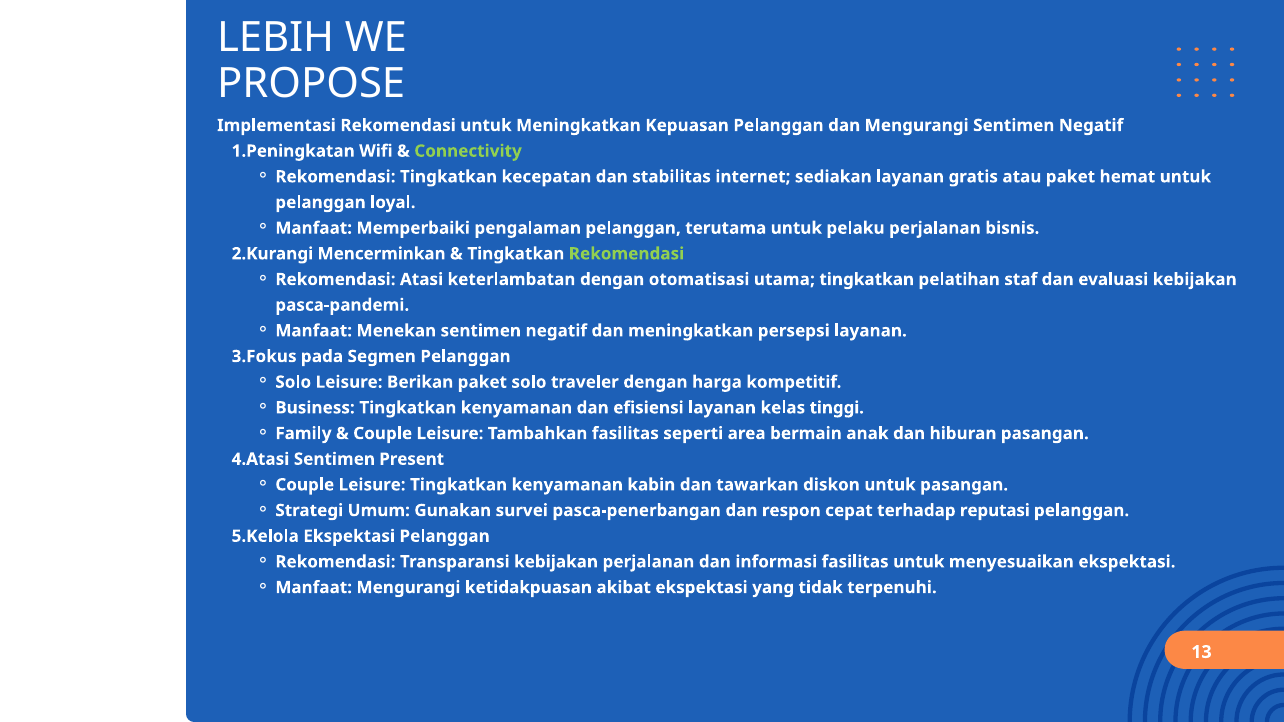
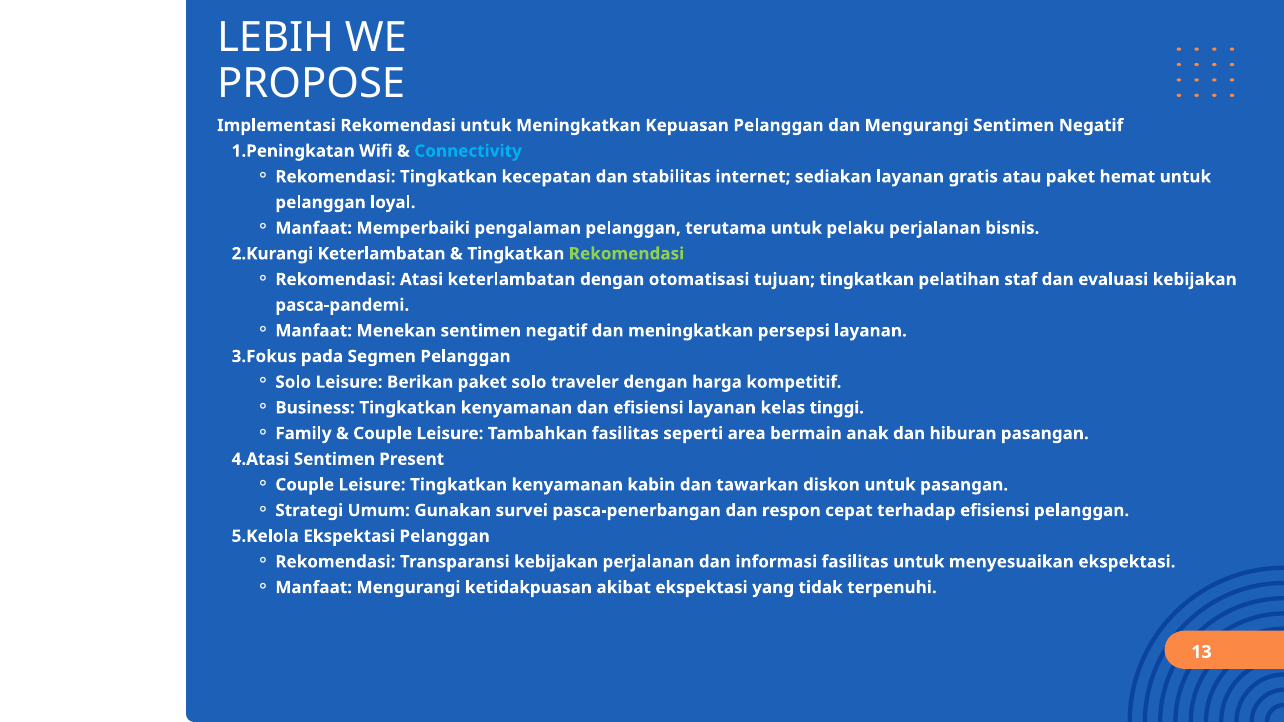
Connectivity colour: light green -> light blue
Mencerminkan at (382, 254): Mencerminkan -> Keterlambatan
utama: utama -> tujuan
terhadap reputasi: reputasi -> efisiensi
